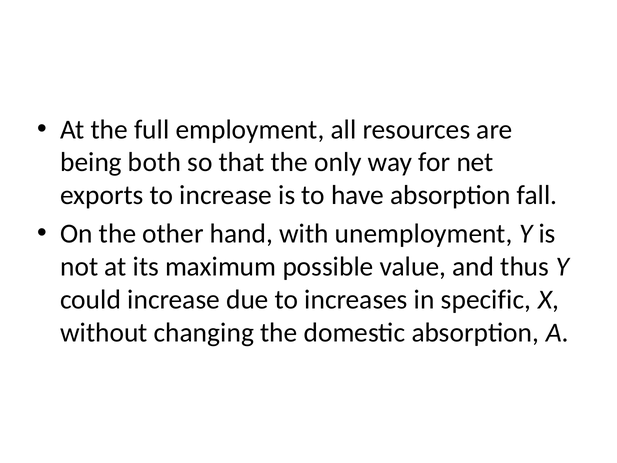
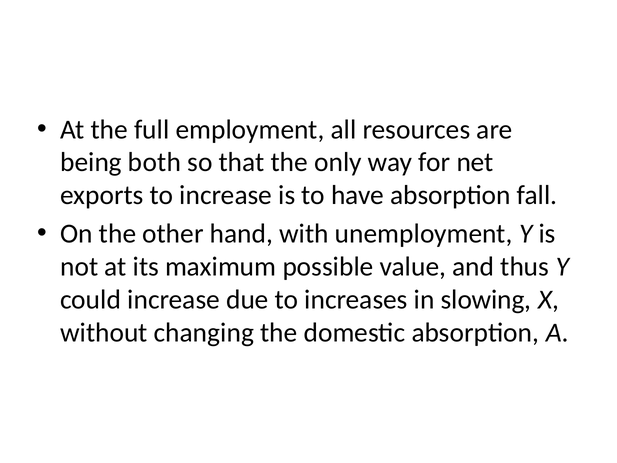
specific: specific -> slowing
